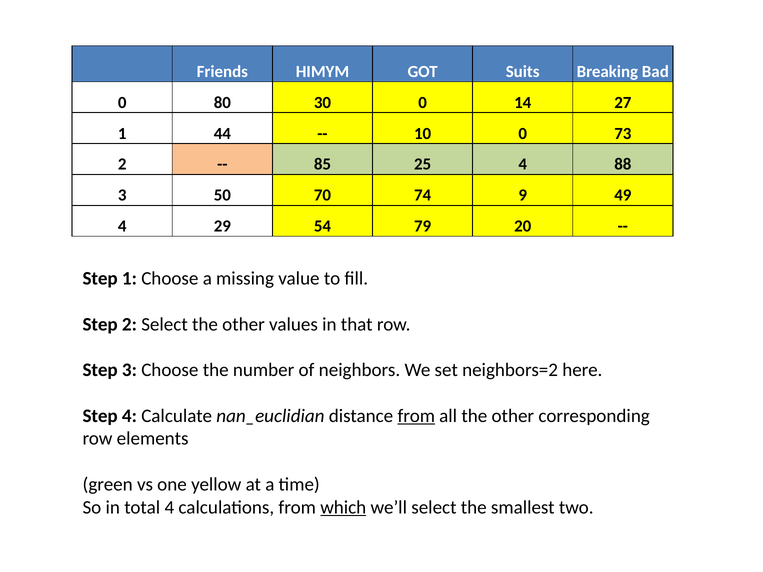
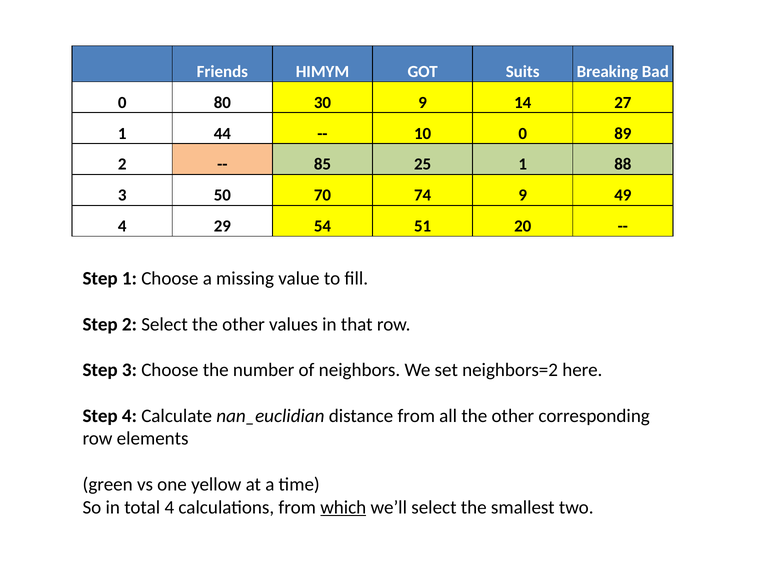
30 0: 0 -> 9
73: 73 -> 89
25 4: 4 -> 1
79: 79 -> 51
from at (416, 416) underline: present -> none
